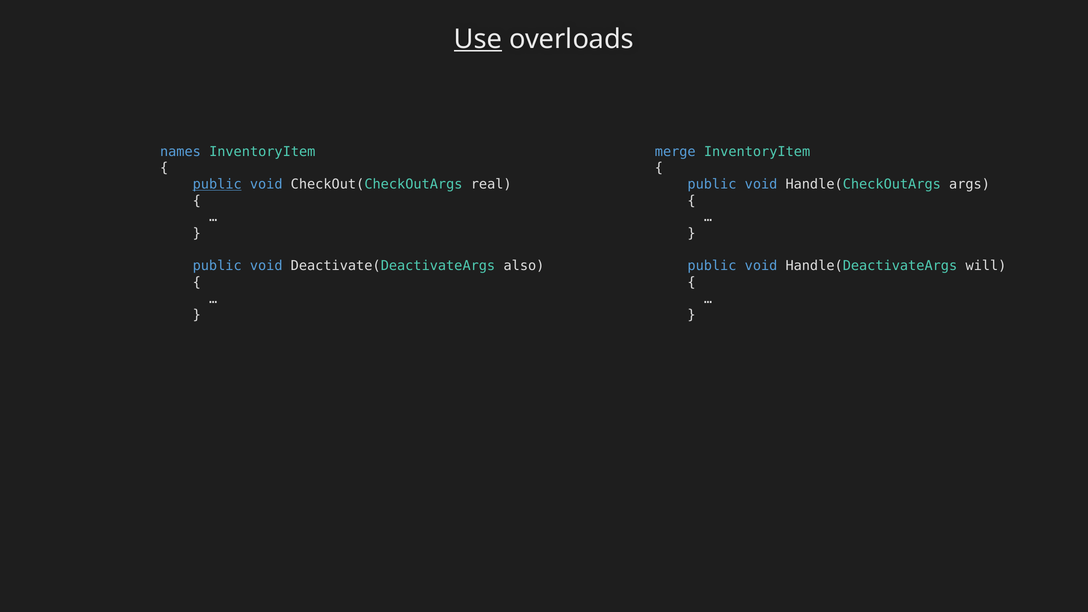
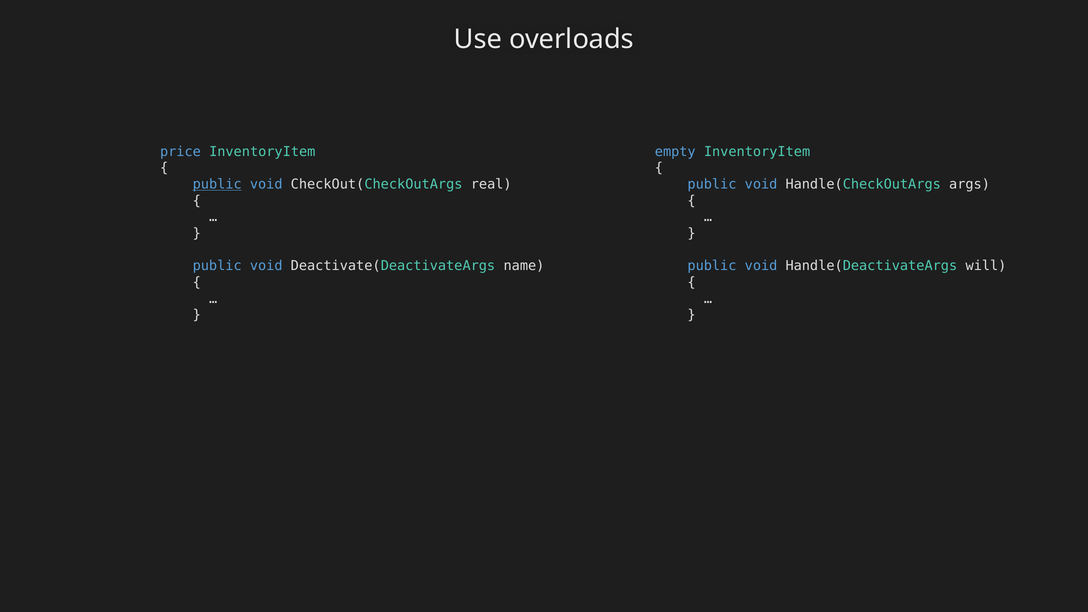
Use underline: present -> none
names: names -> price
merge: merge -> empty
also: also -> name
